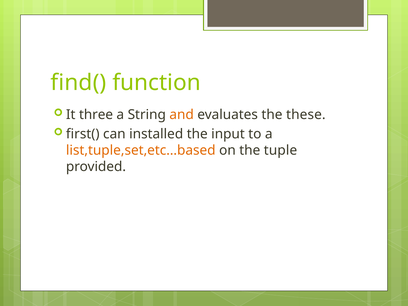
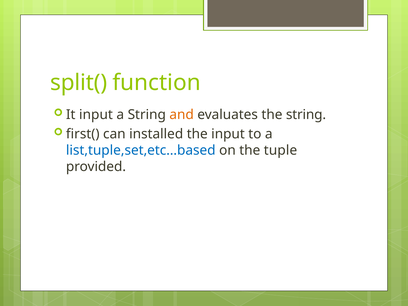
find(: find( -> split(
It three: three -> input
the these: these -> string
list,tuple,set,etc…based colour: orange -> blue
